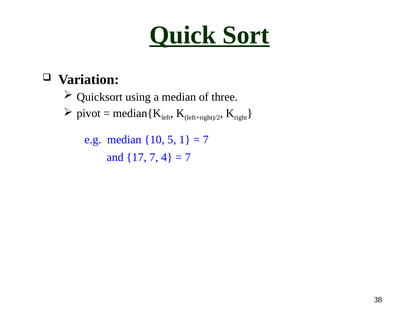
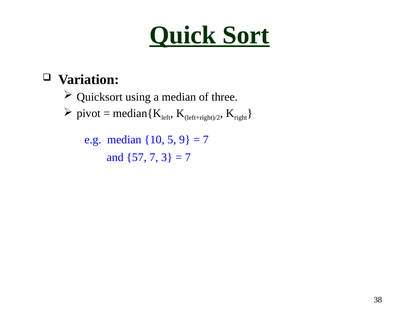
1: 1 -> 9
17: 17 -> 57
4: 4 -> 3
